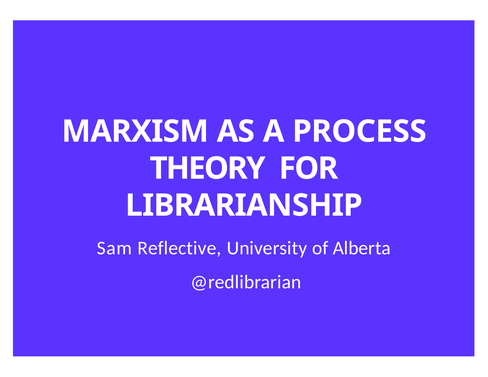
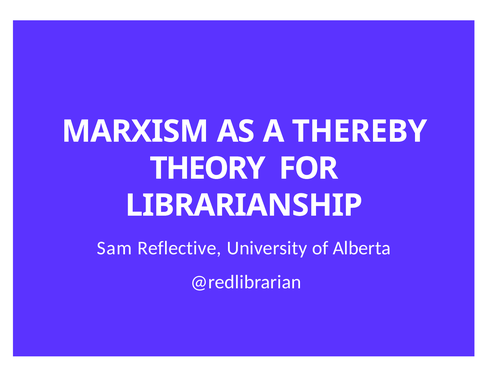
PROCESS: PROCESS -> THEREBY
